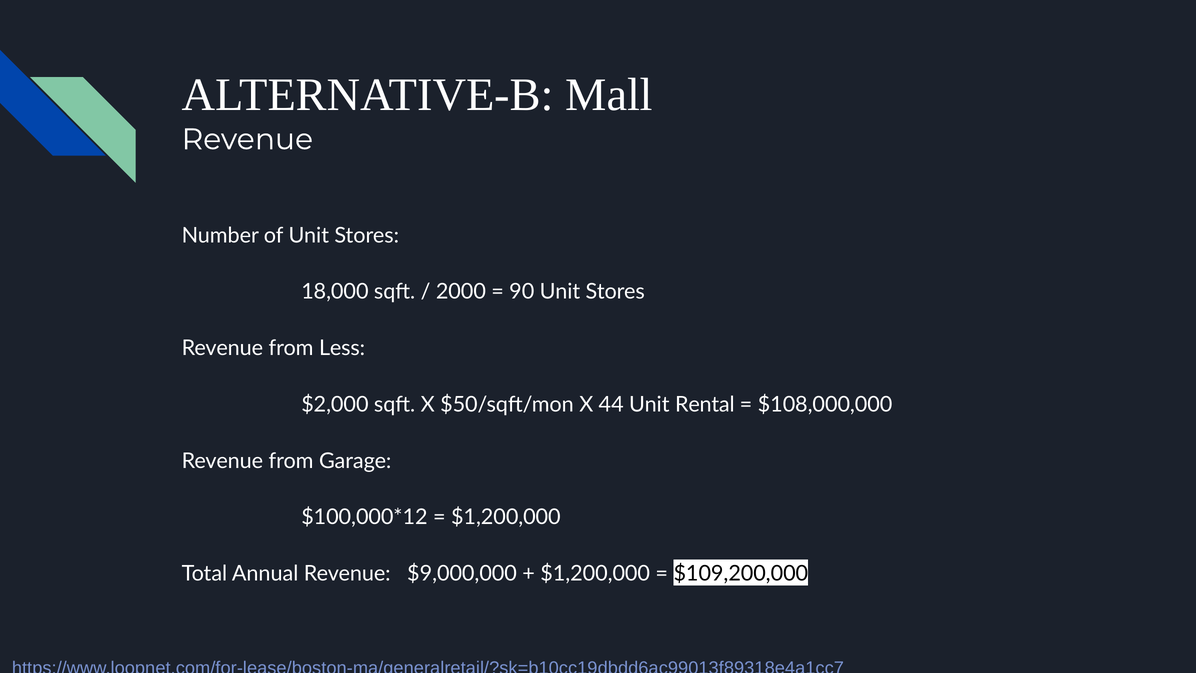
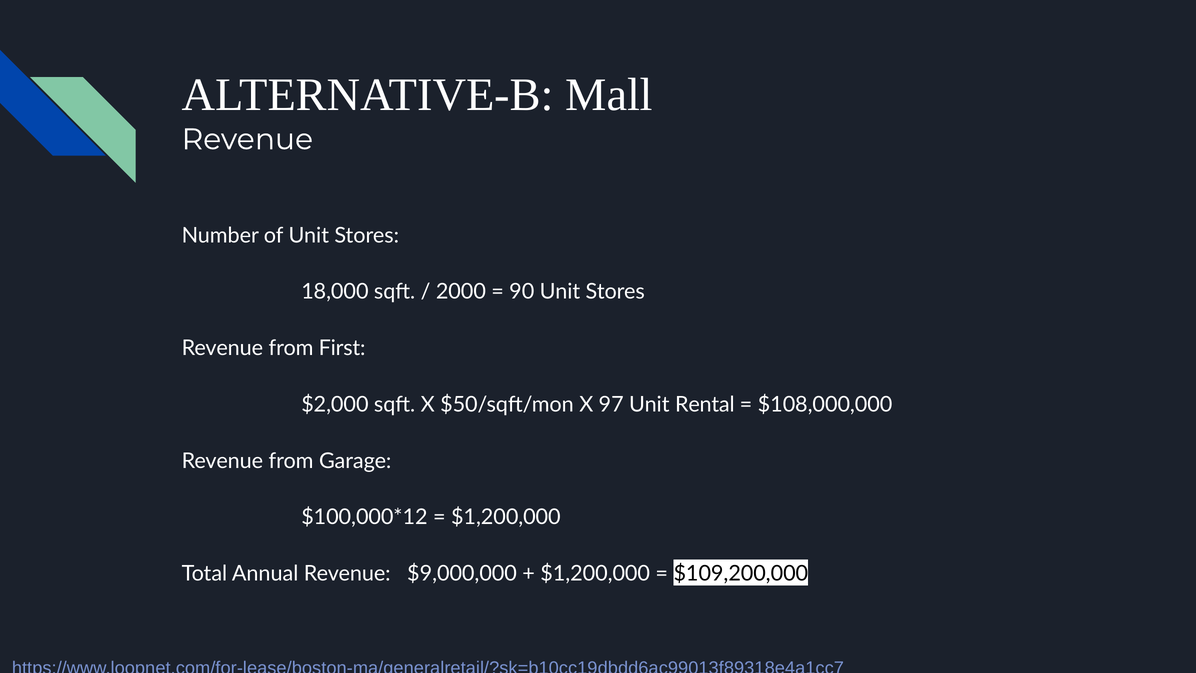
Less: Less -> First
44: 44 -> 97
